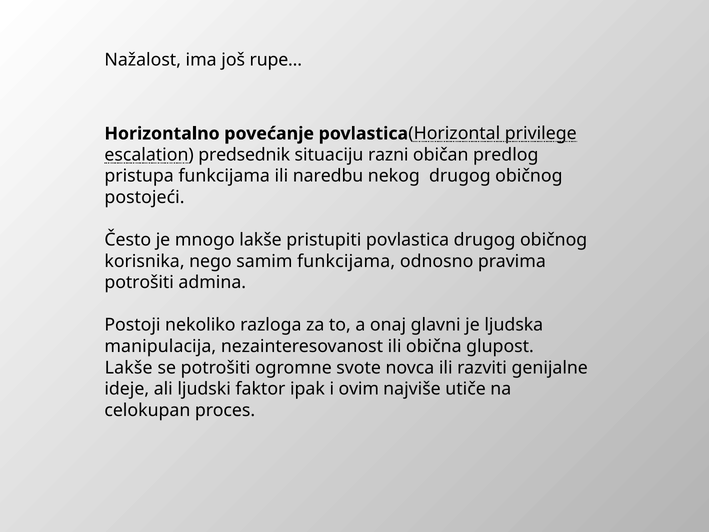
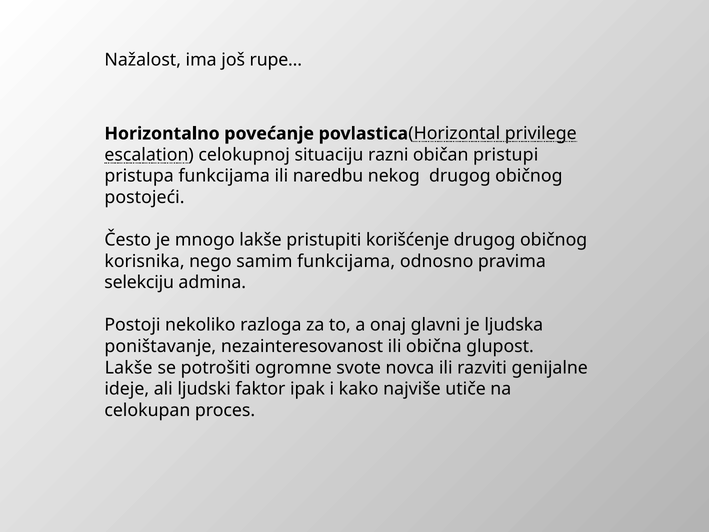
predsednik: predsednik -> celokupnoj
predlog: predlog -> pristupi
pristupiti povlastica: povlastica -> korišćenje
potrošiti at (139, 282): potrošiti -> selekciju
manipulacija: manipulacija -> poništavanje
ovim: ovim -> kako
